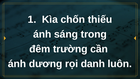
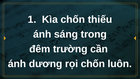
rọi danh: danh -> chốn
